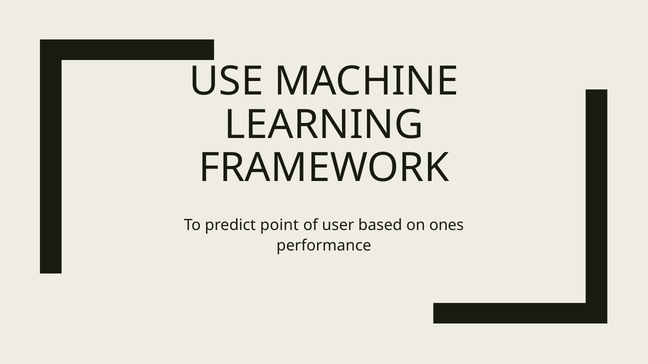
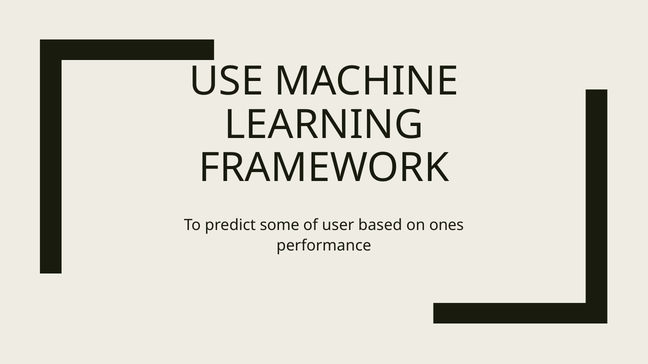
point: point -> some
